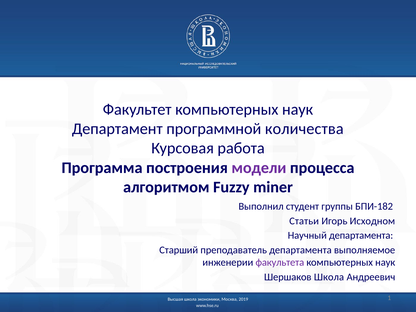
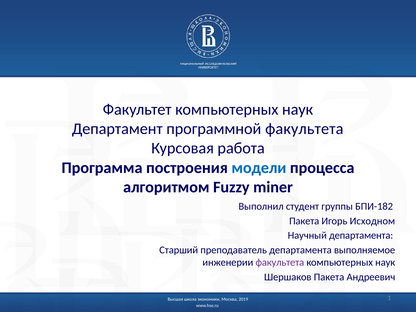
программной количества: количества -> факультета
модели colour: purple -> blue
Статьи at (304, 221): Статьи -> Пакета
Шершаков Школа: Школа -> Пакета
